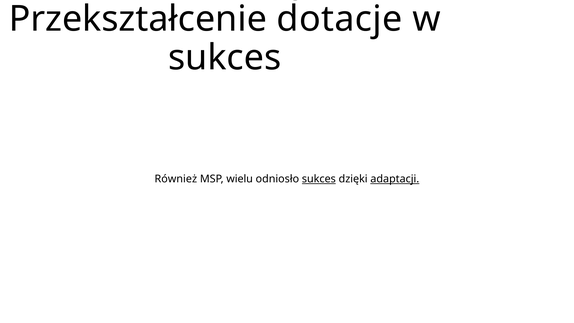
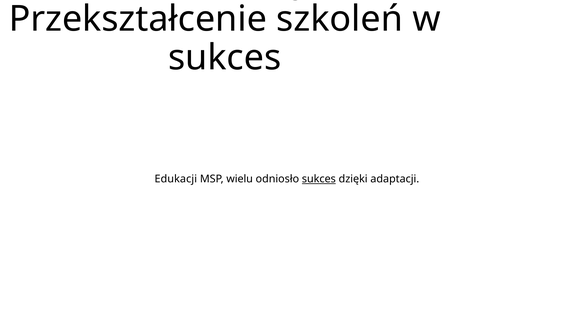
dotacje: dotacje -> szkoleń
Również: Również -> Edukacji
adaptacji underline: present -> none
